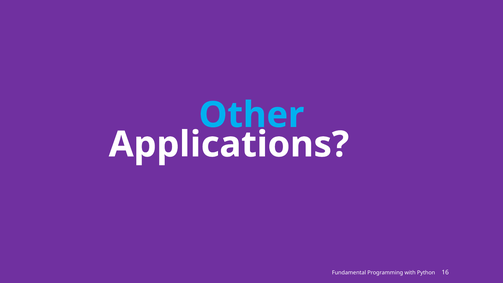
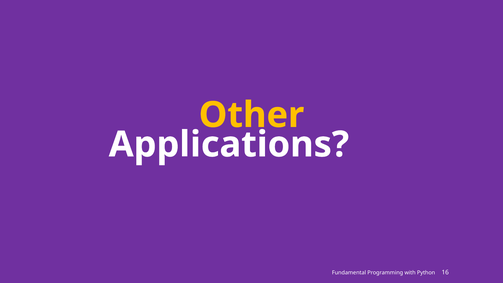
Other colour: light blue -> yellow
